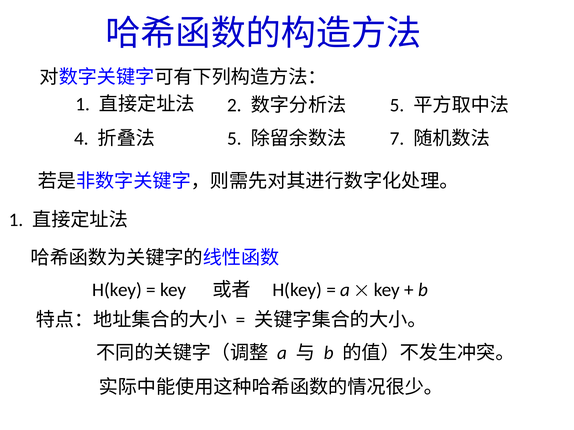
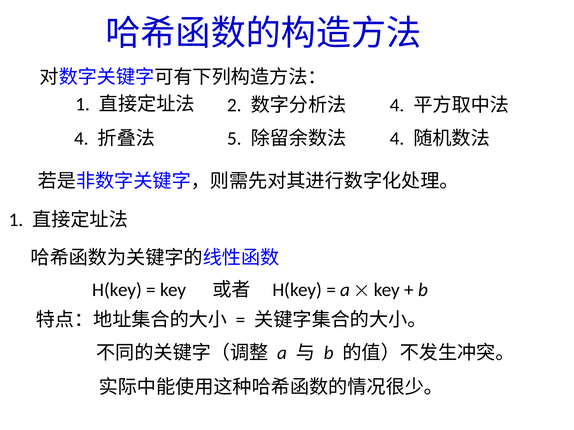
5 at (397, 105): 5 -> 4
7 at (397, 139): 7 -> 4
